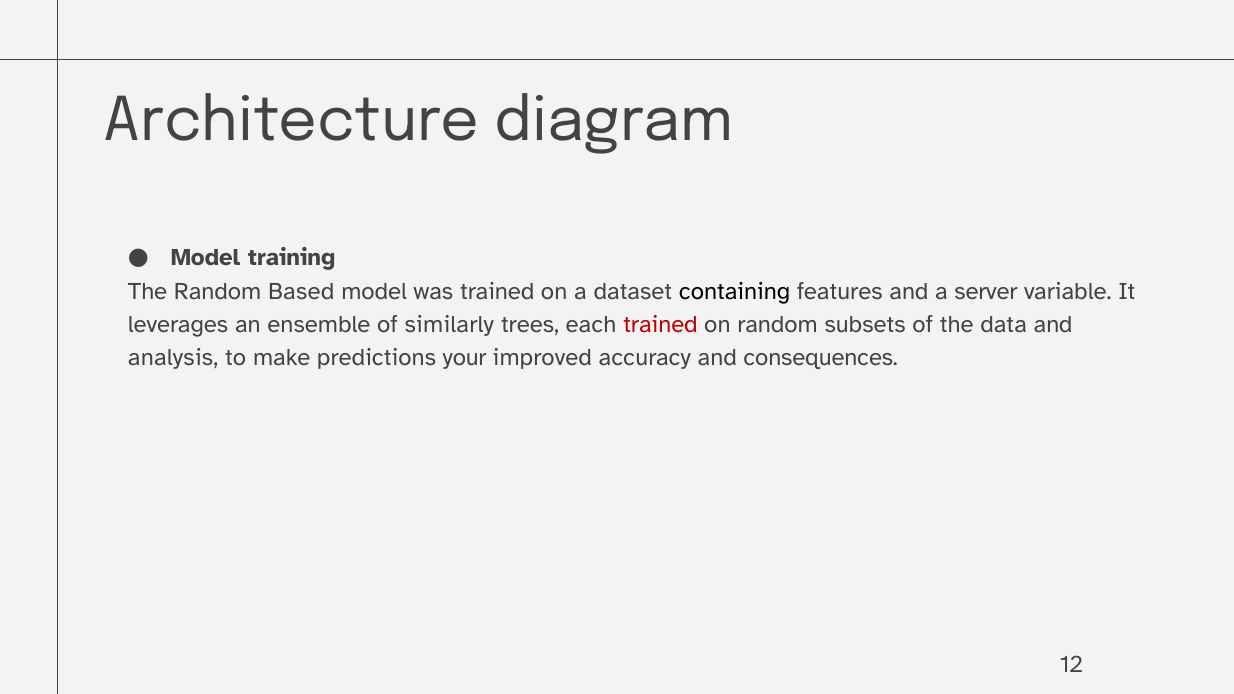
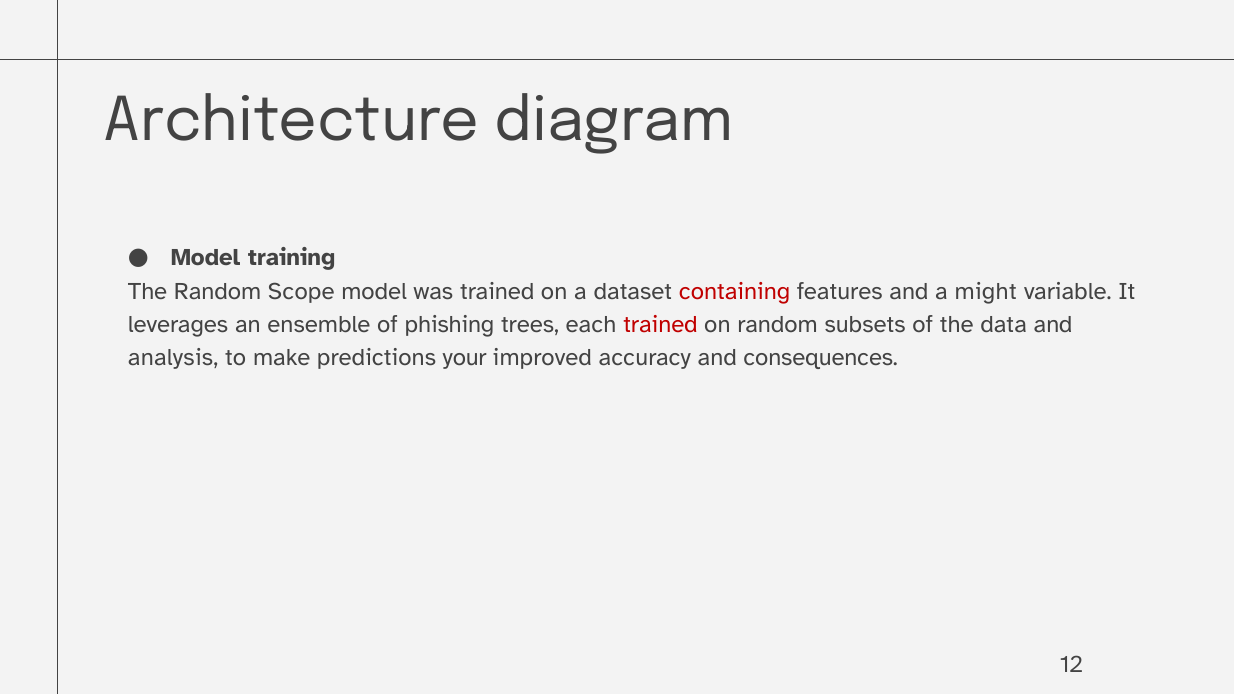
Based: Based -> Scope
containing colour: black -> red
server: server -> might
similarly: similarly -> phishing
